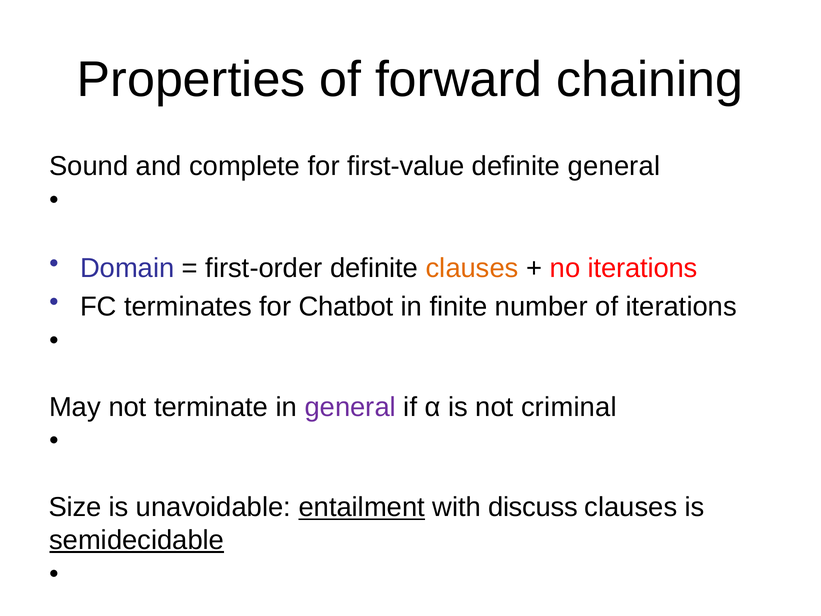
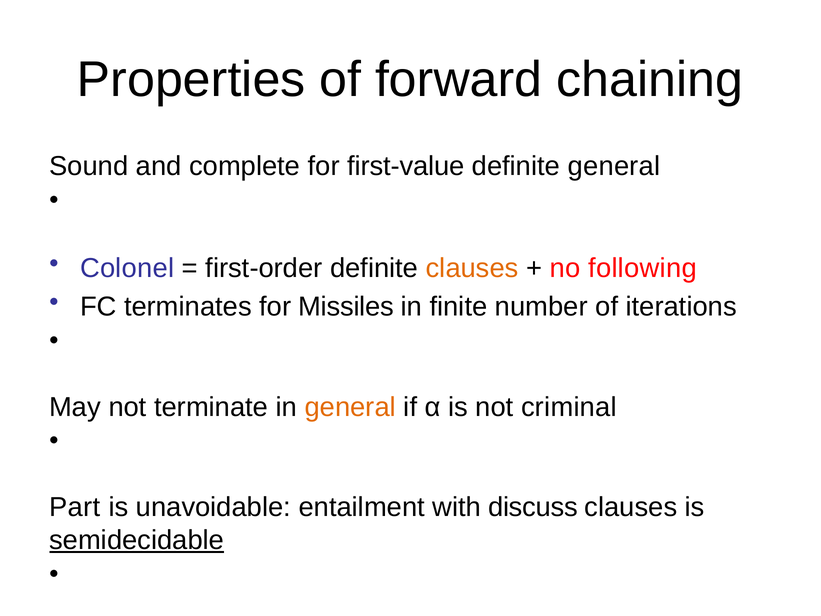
Domain: Domain -> Colonel
no iterations: iterations -> following
Chatbot: Chatbot -> Missiles
general at (350, 407) colour: purple -> orange
Size: Size -> Part
entailment underline: present -> none
